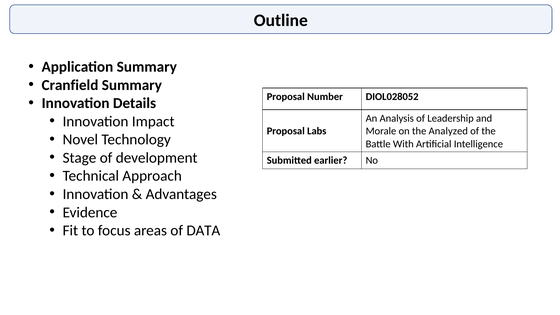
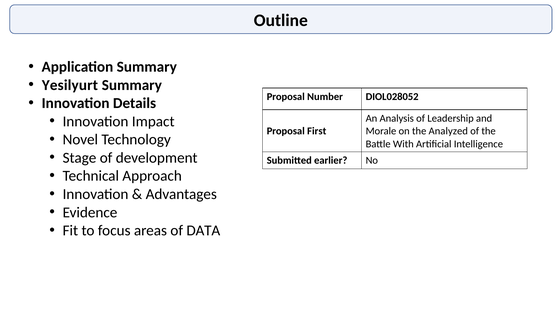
Cranfield: Cranfield -> Yesilyurt
Labs: Labs -> First
